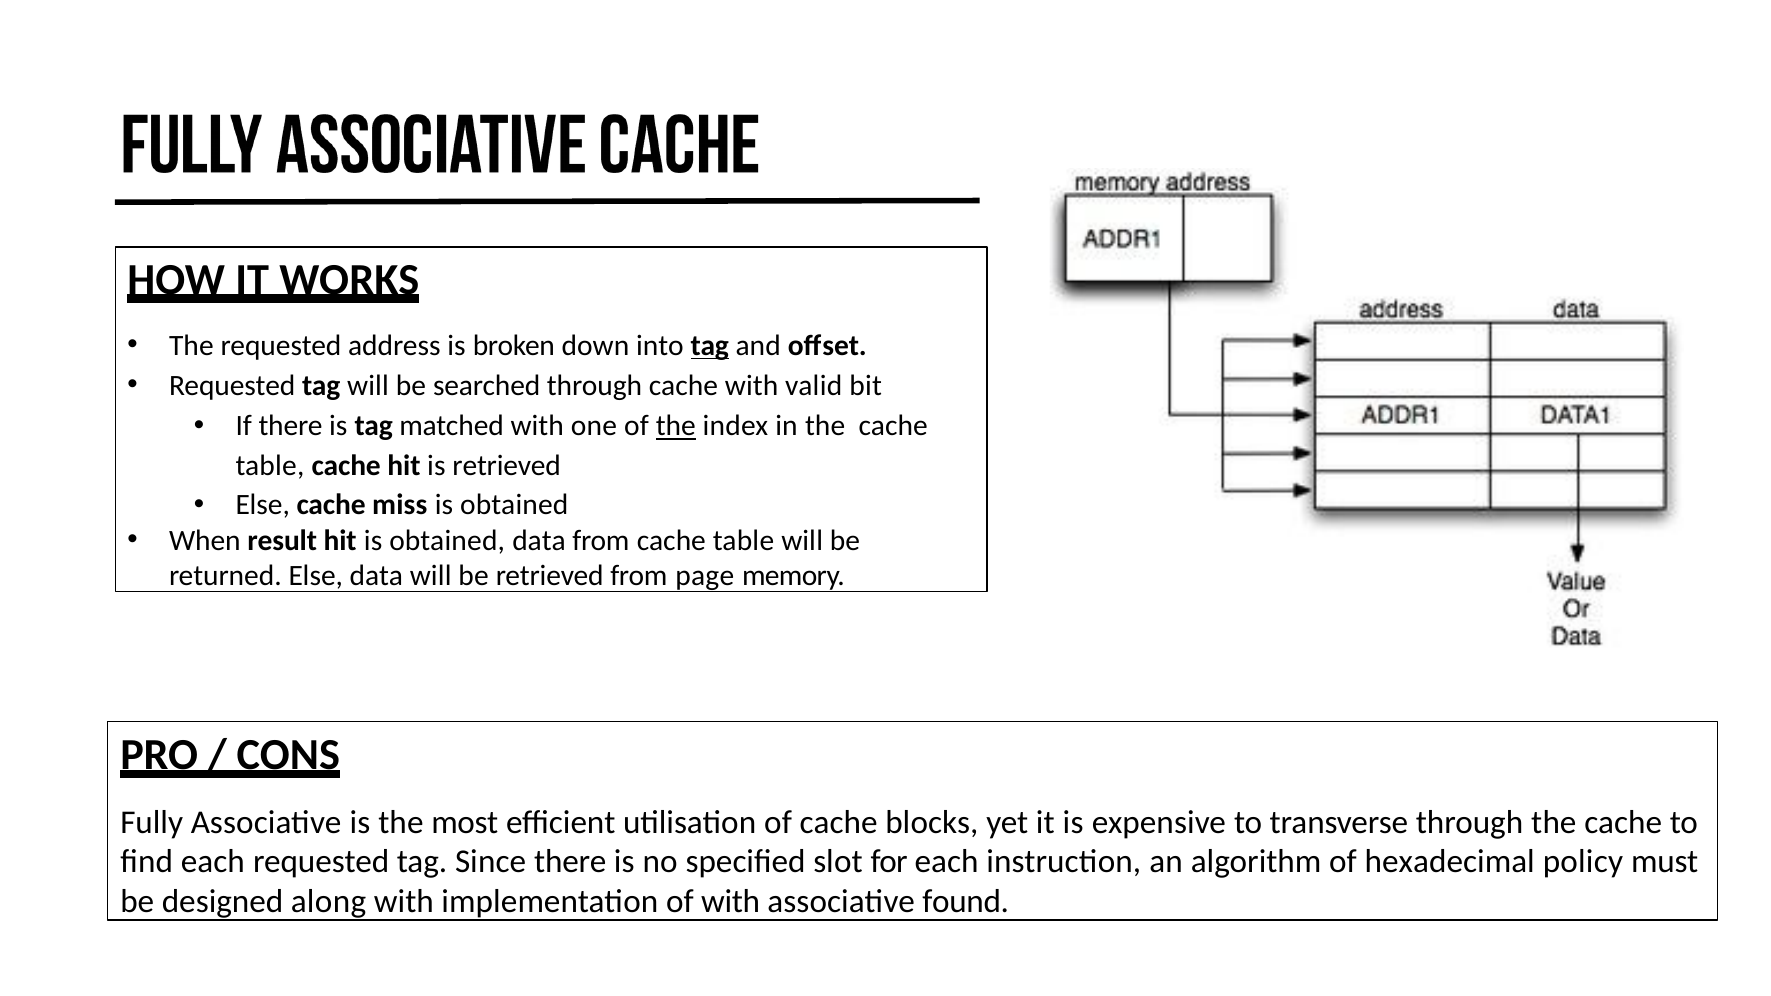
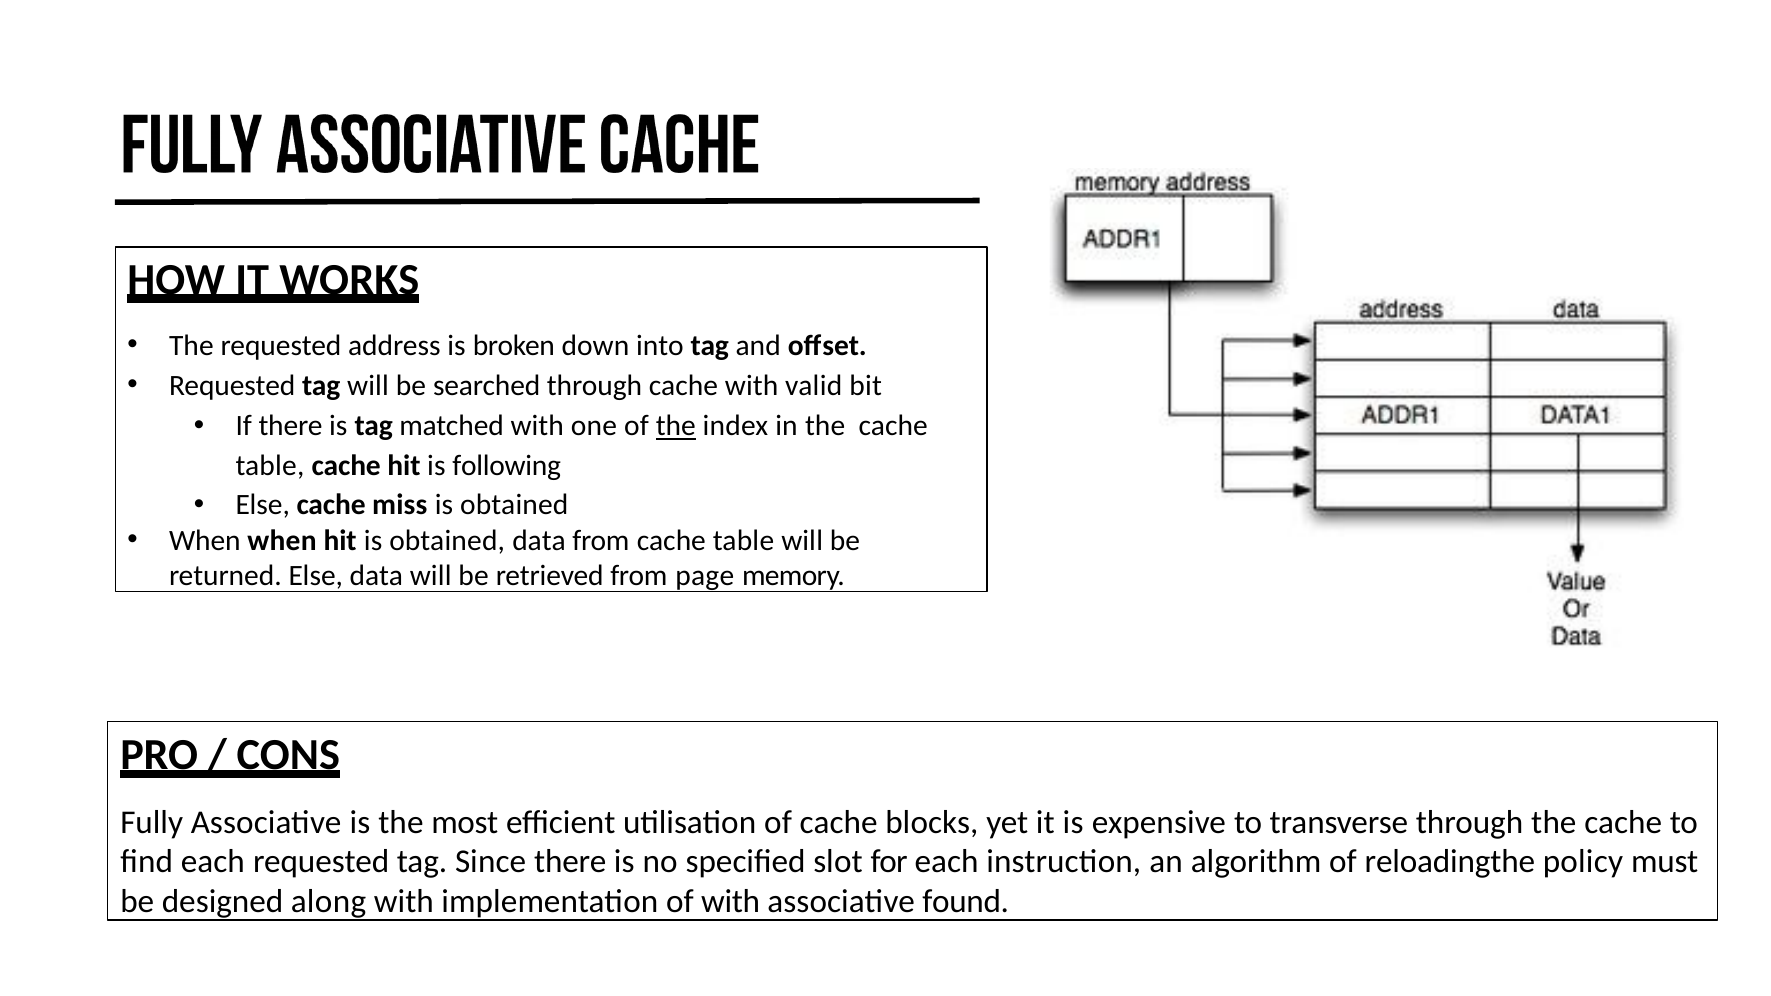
tag at (710, 346) underline: present -> none
is retrieved: retrieved -> following
When result: result -> when
hexadecimal: hexadecimal -> reloadingthe
